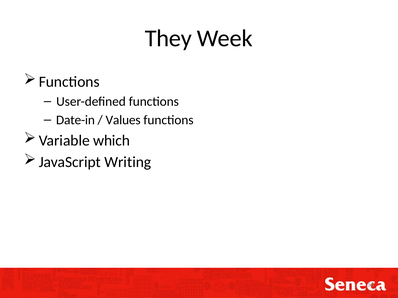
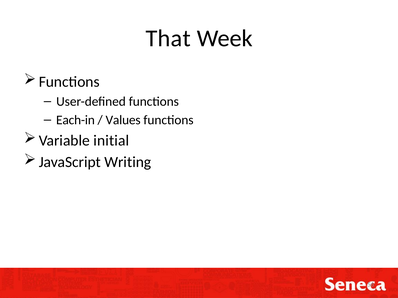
They: They -> That
Date-in: Date-in -> Each-in
which: which -> initial
